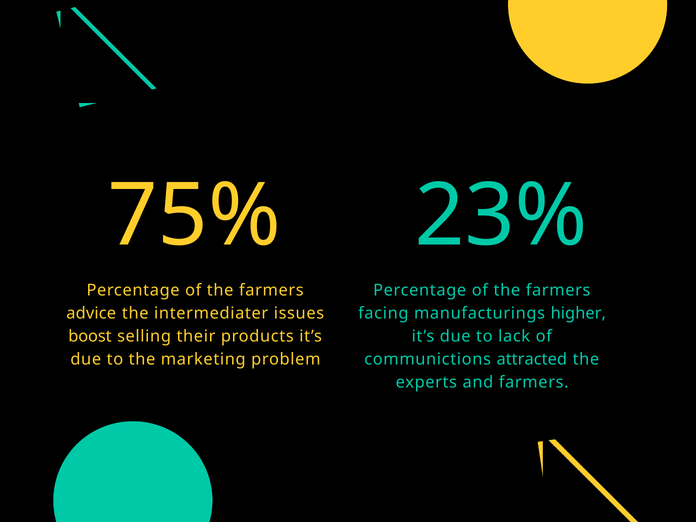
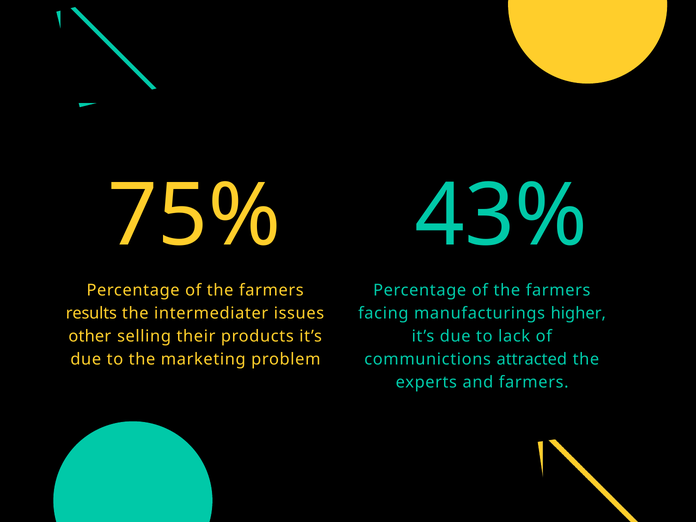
23%: 23% -> 43%
advice: advice -> results
boost: boost -> other
